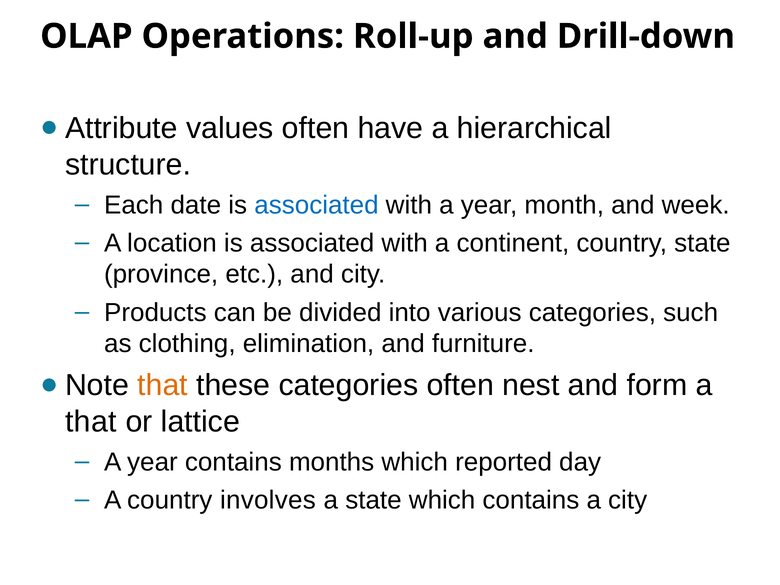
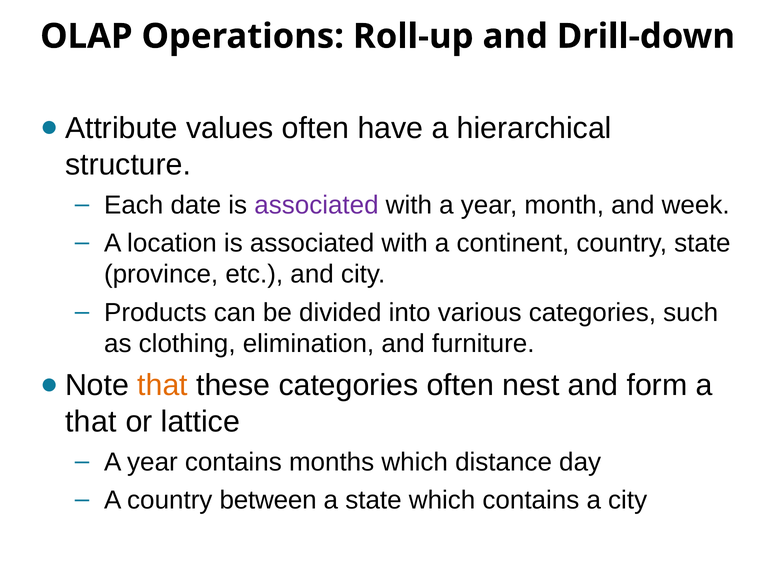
associated at (316, 205) colour: blue -> purple
reported: reported -> distance
involves: involves -> between
